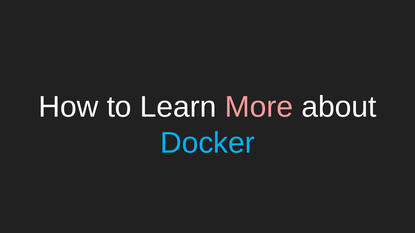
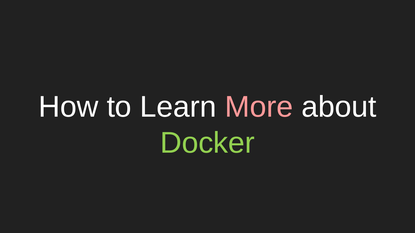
Docker colour: light blue -> light green
